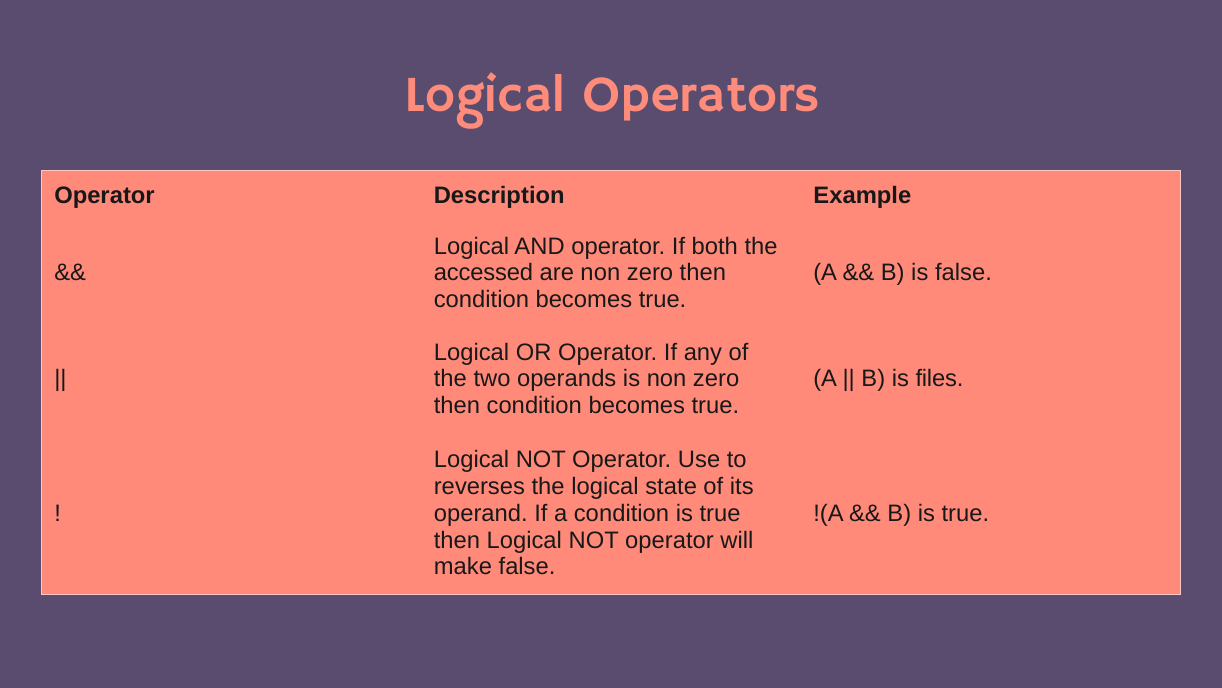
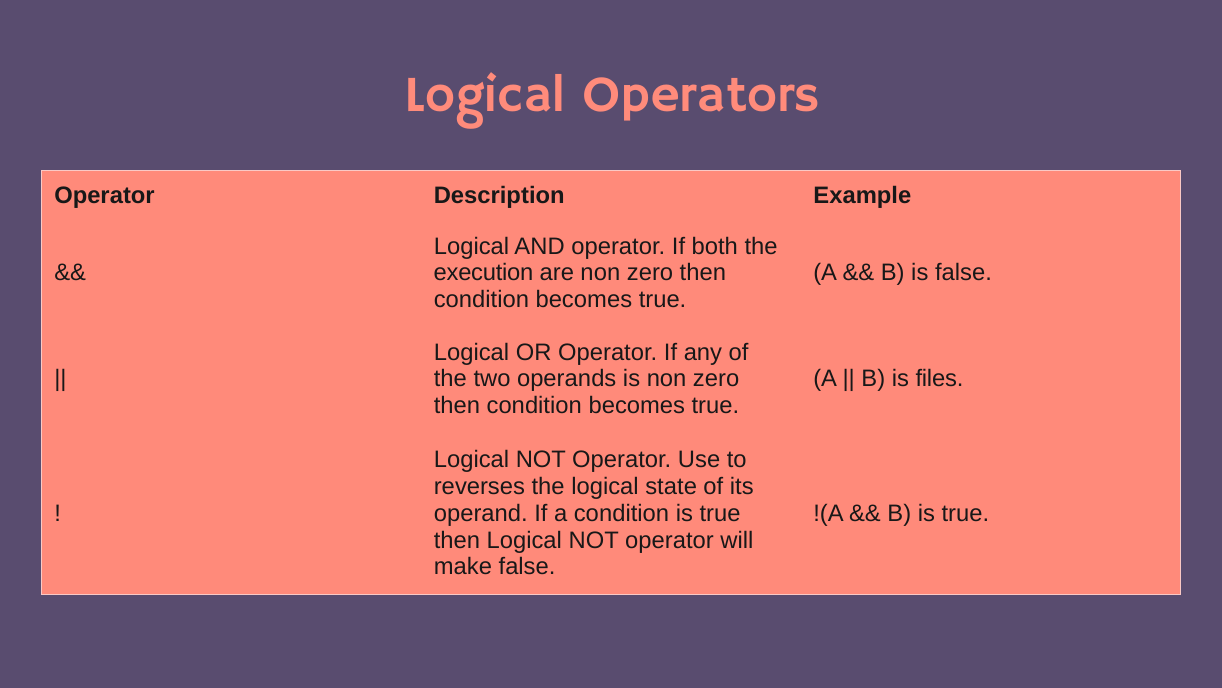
accessed: accessed -> execution
